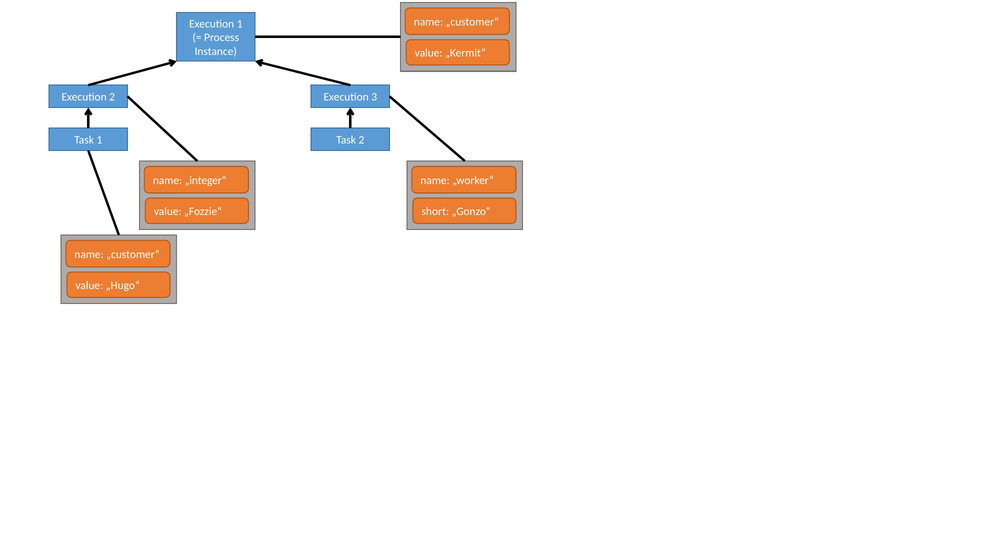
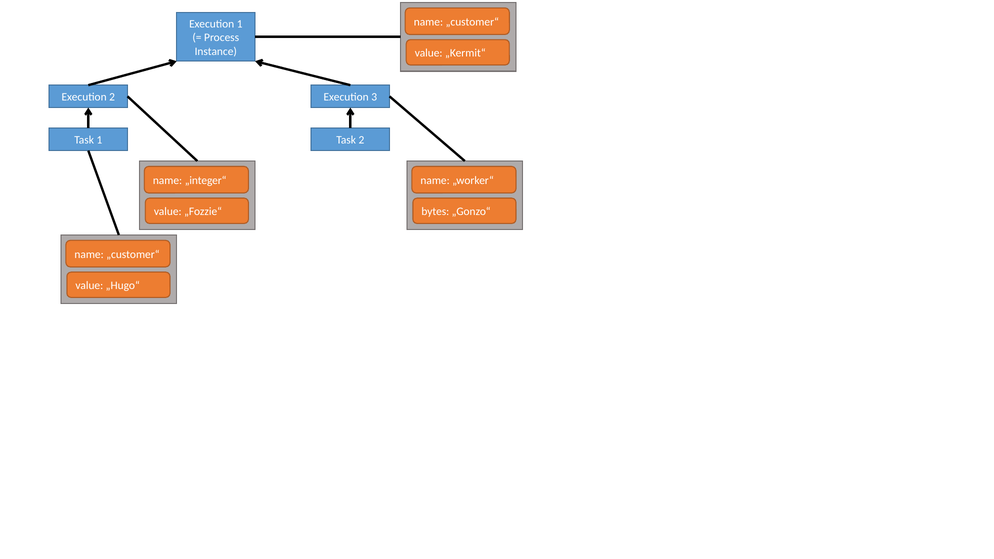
short: short -> bytes
